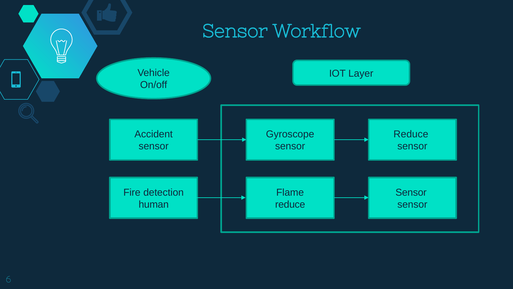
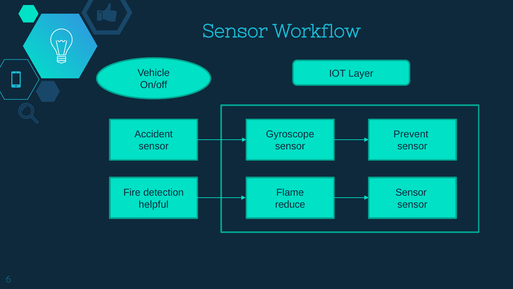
Reduce at (411, 134): Reduce -> Prevent
human: human -> helpful
